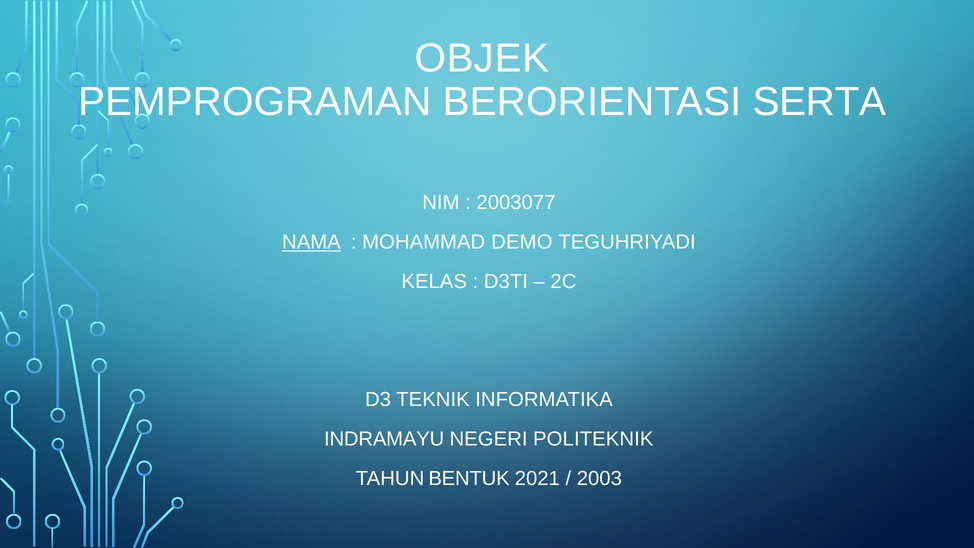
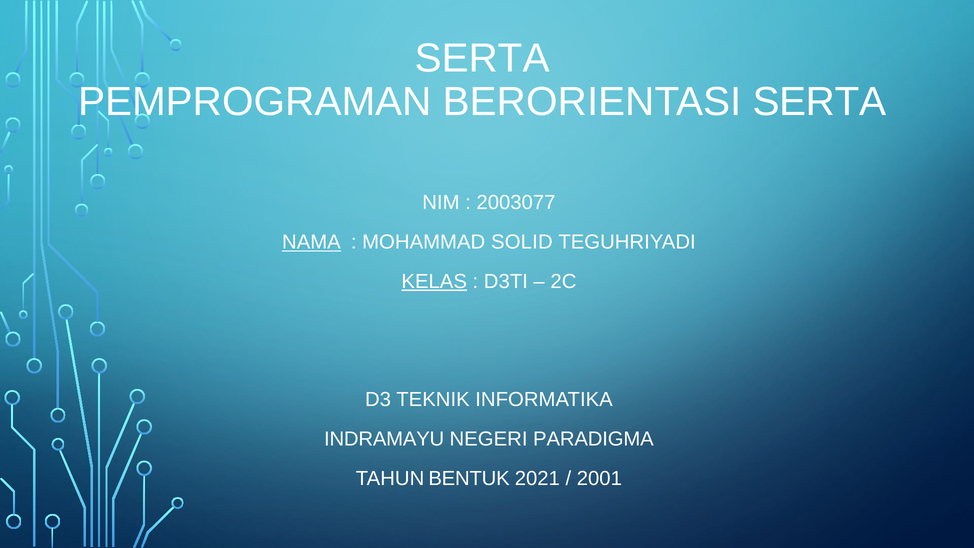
OBJEK at (482, 58): OBJEK -> SERTA
DEMO: DEMO -> SOLID
KELAS underline: none -> present
POLITEKNIK: POLITEKNIK -> PARADIGMA
2003: 2003 -> 2001
